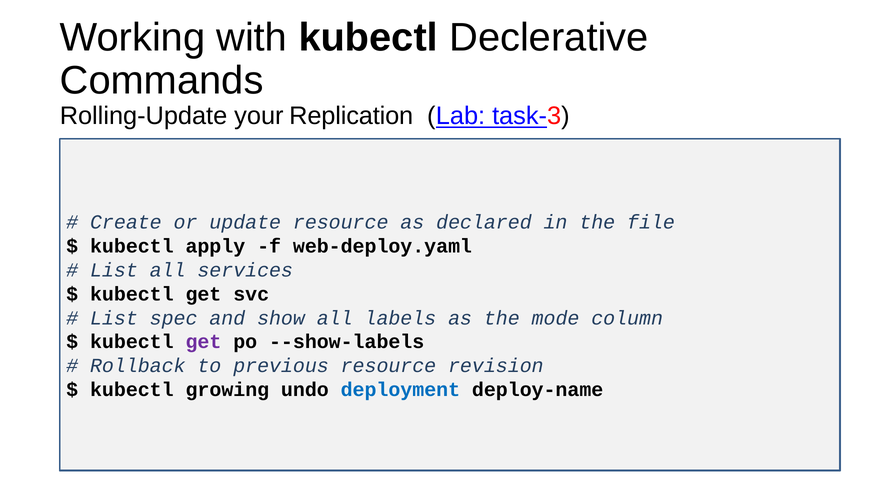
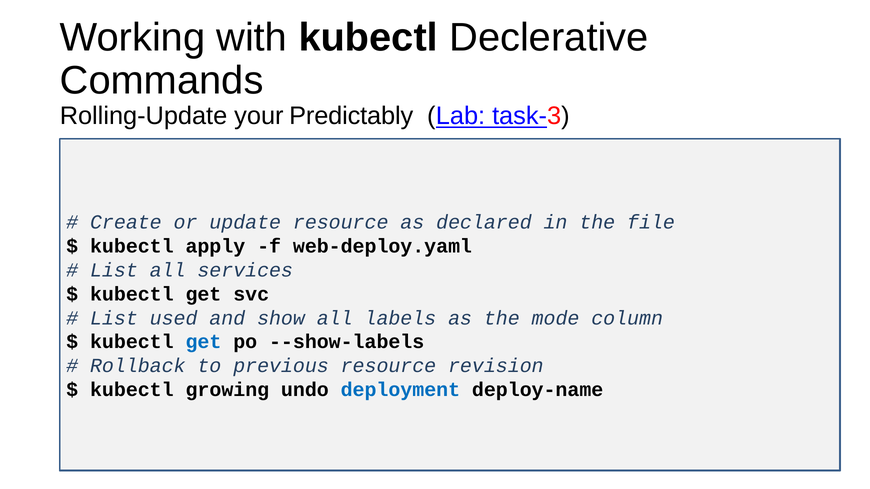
Replication: Replication -> Predictably
spec: spec -> used
get at (203, 342) colour: purple -> blue
